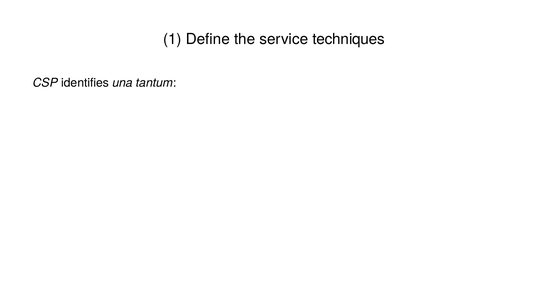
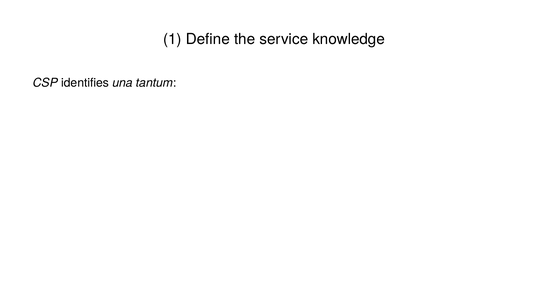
techniques: techniques -> knowledge
